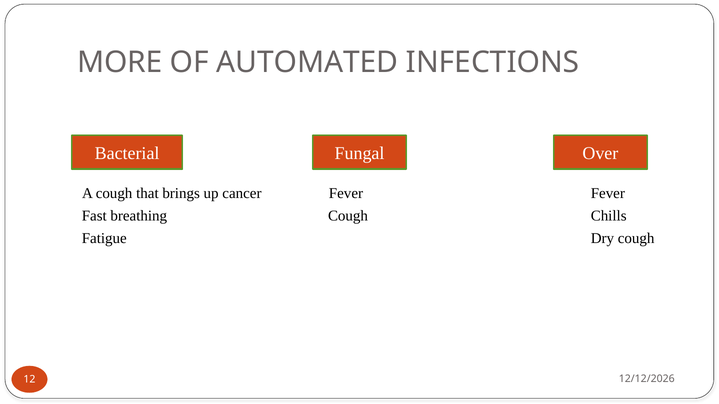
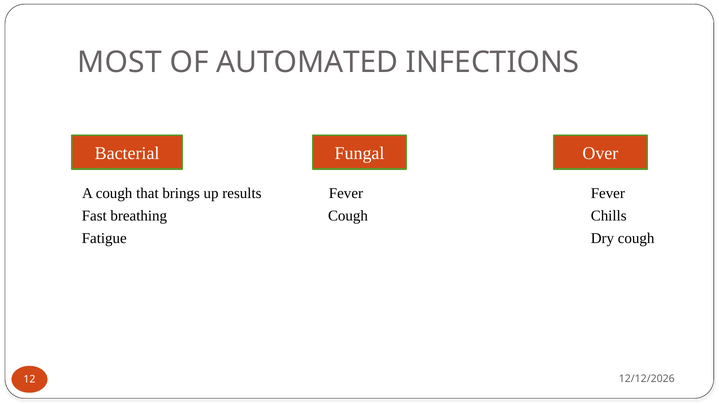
MORE: MORE -> MOST
cancer: cancer -> results
